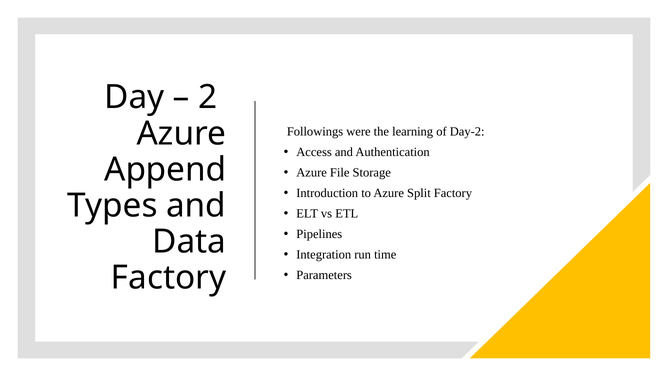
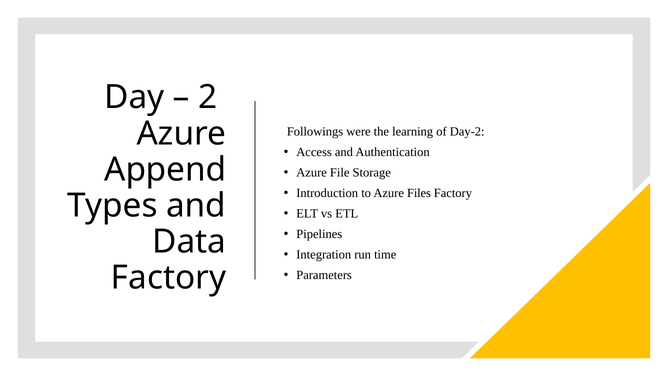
Split: Split -> Files
